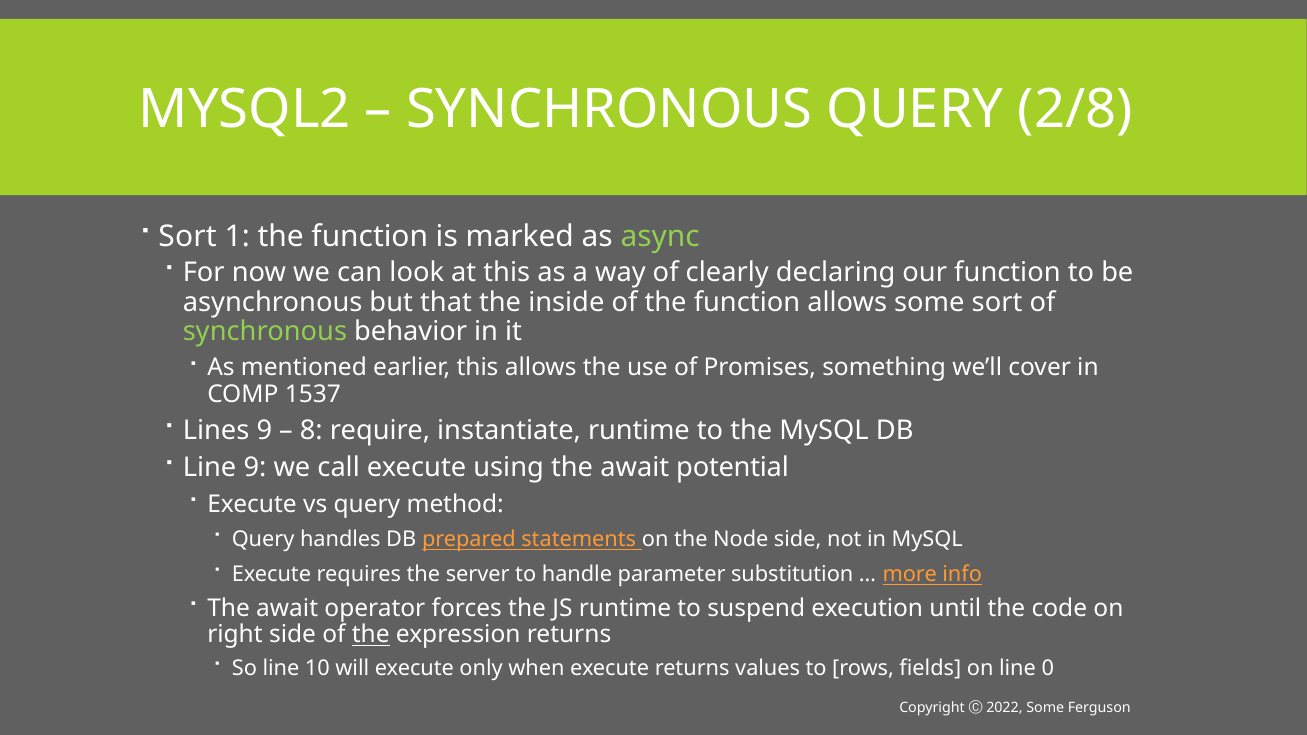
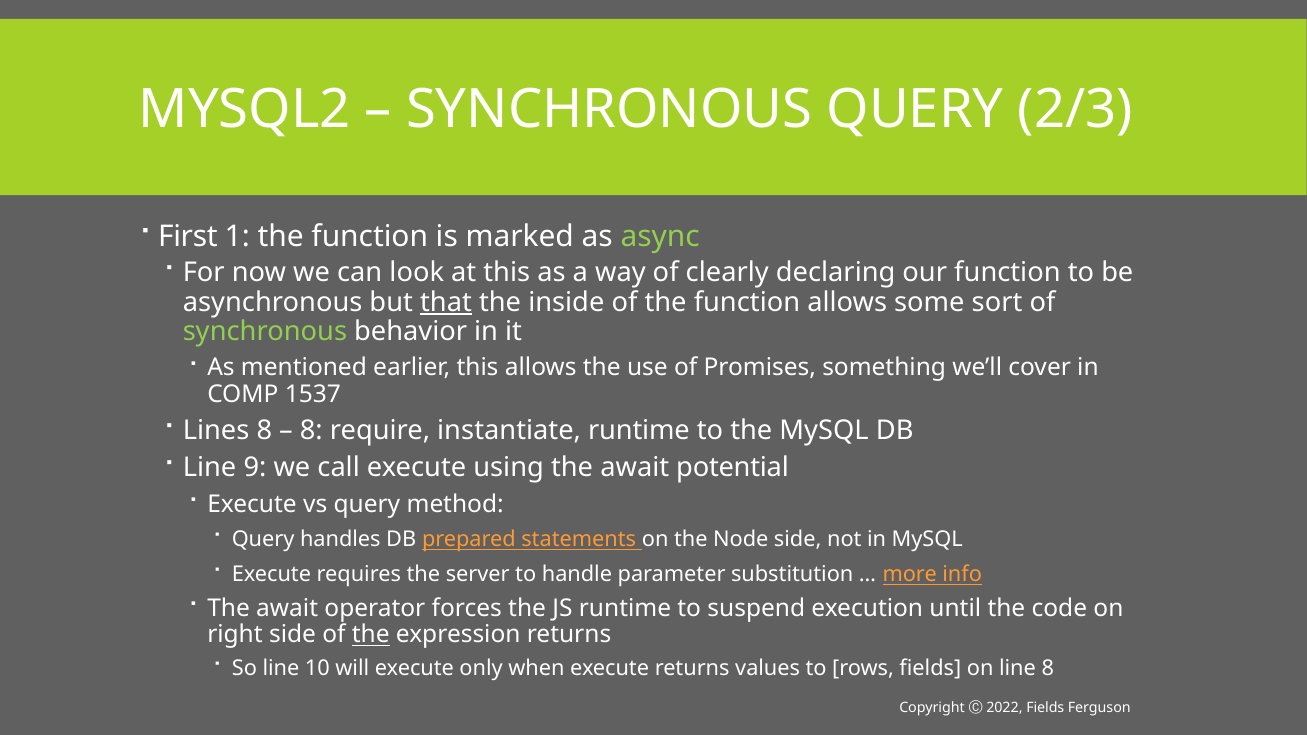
2/8: 2/8 -> 2/3
Sort at (188, 237): Sort -> First
that underline: none -> present
Lines 9: 9 -> 8
line 0: 0 -> 8
2022 Some: Some -> Fields
